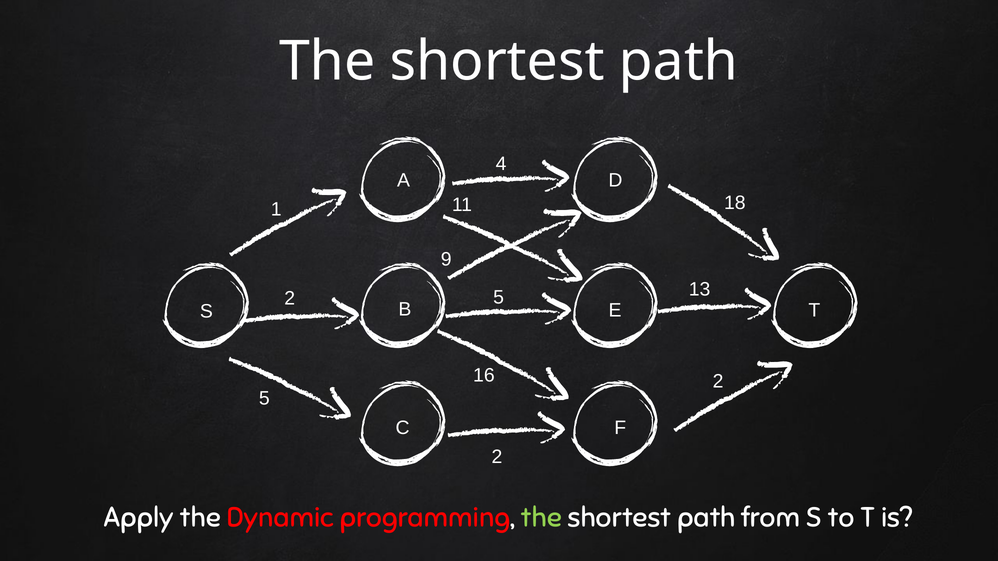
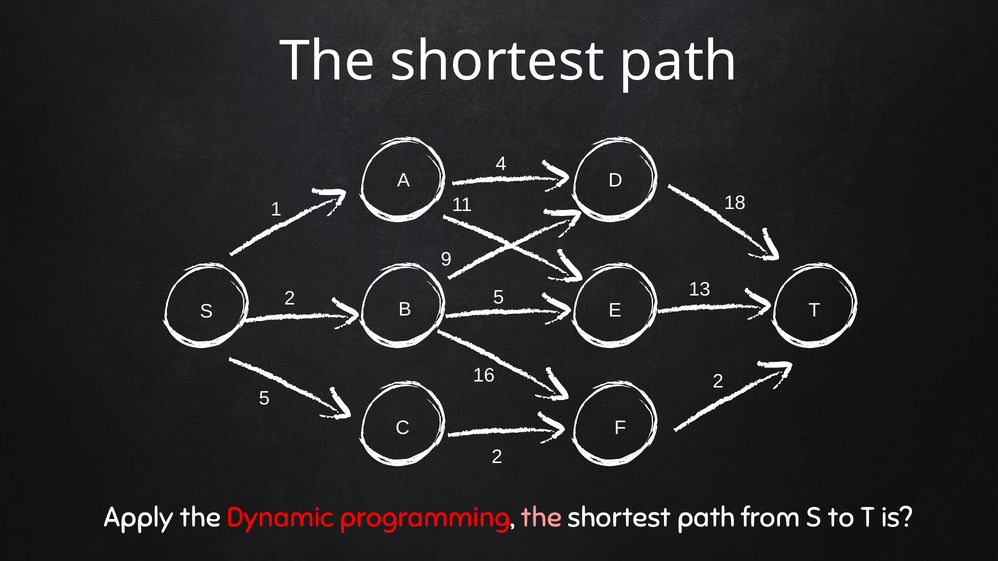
the at (541, 518) colour: light green -> pink
